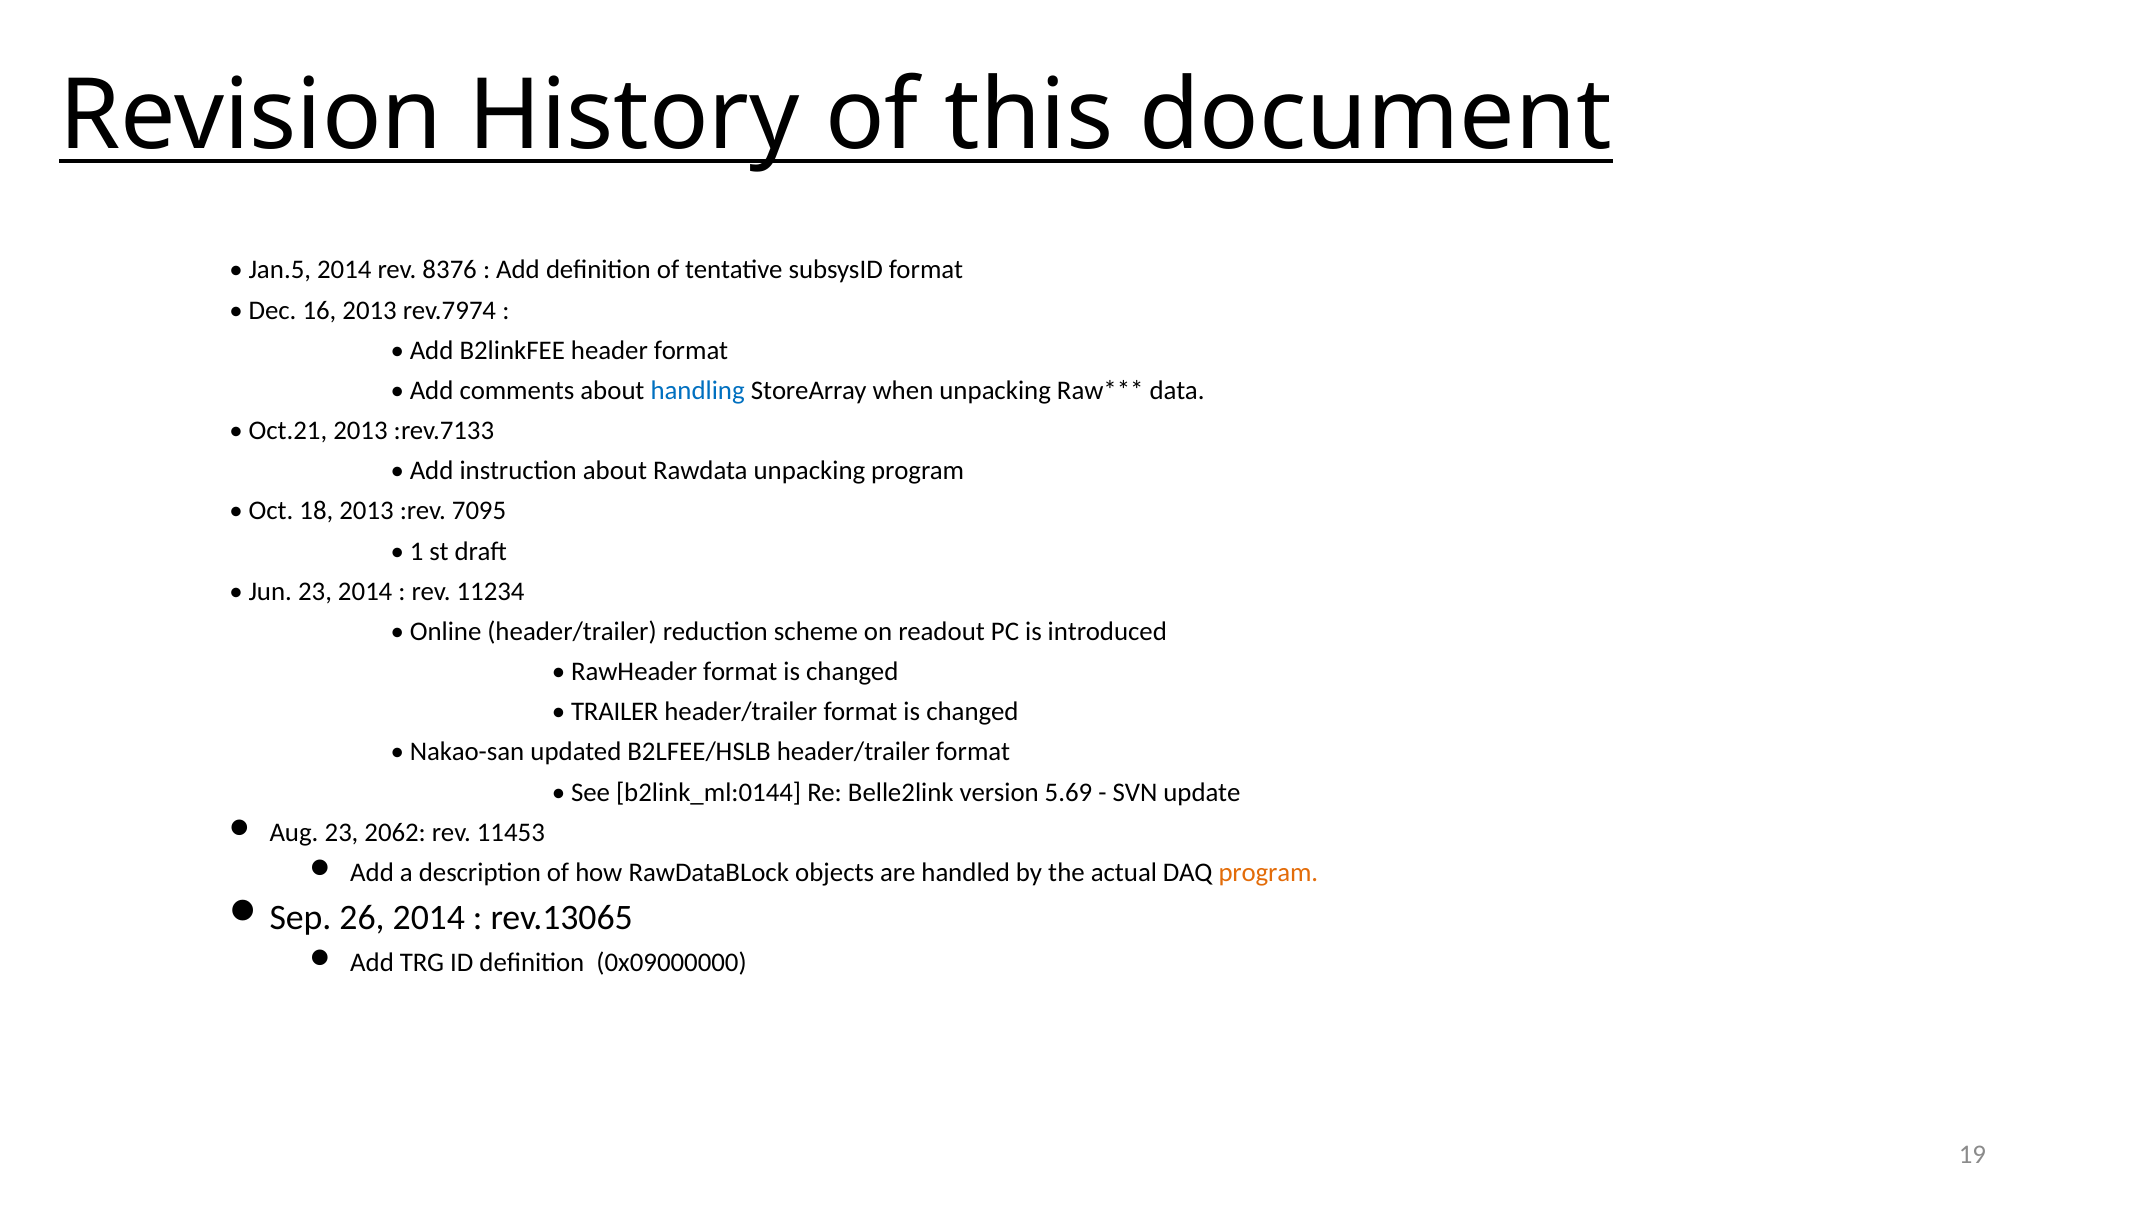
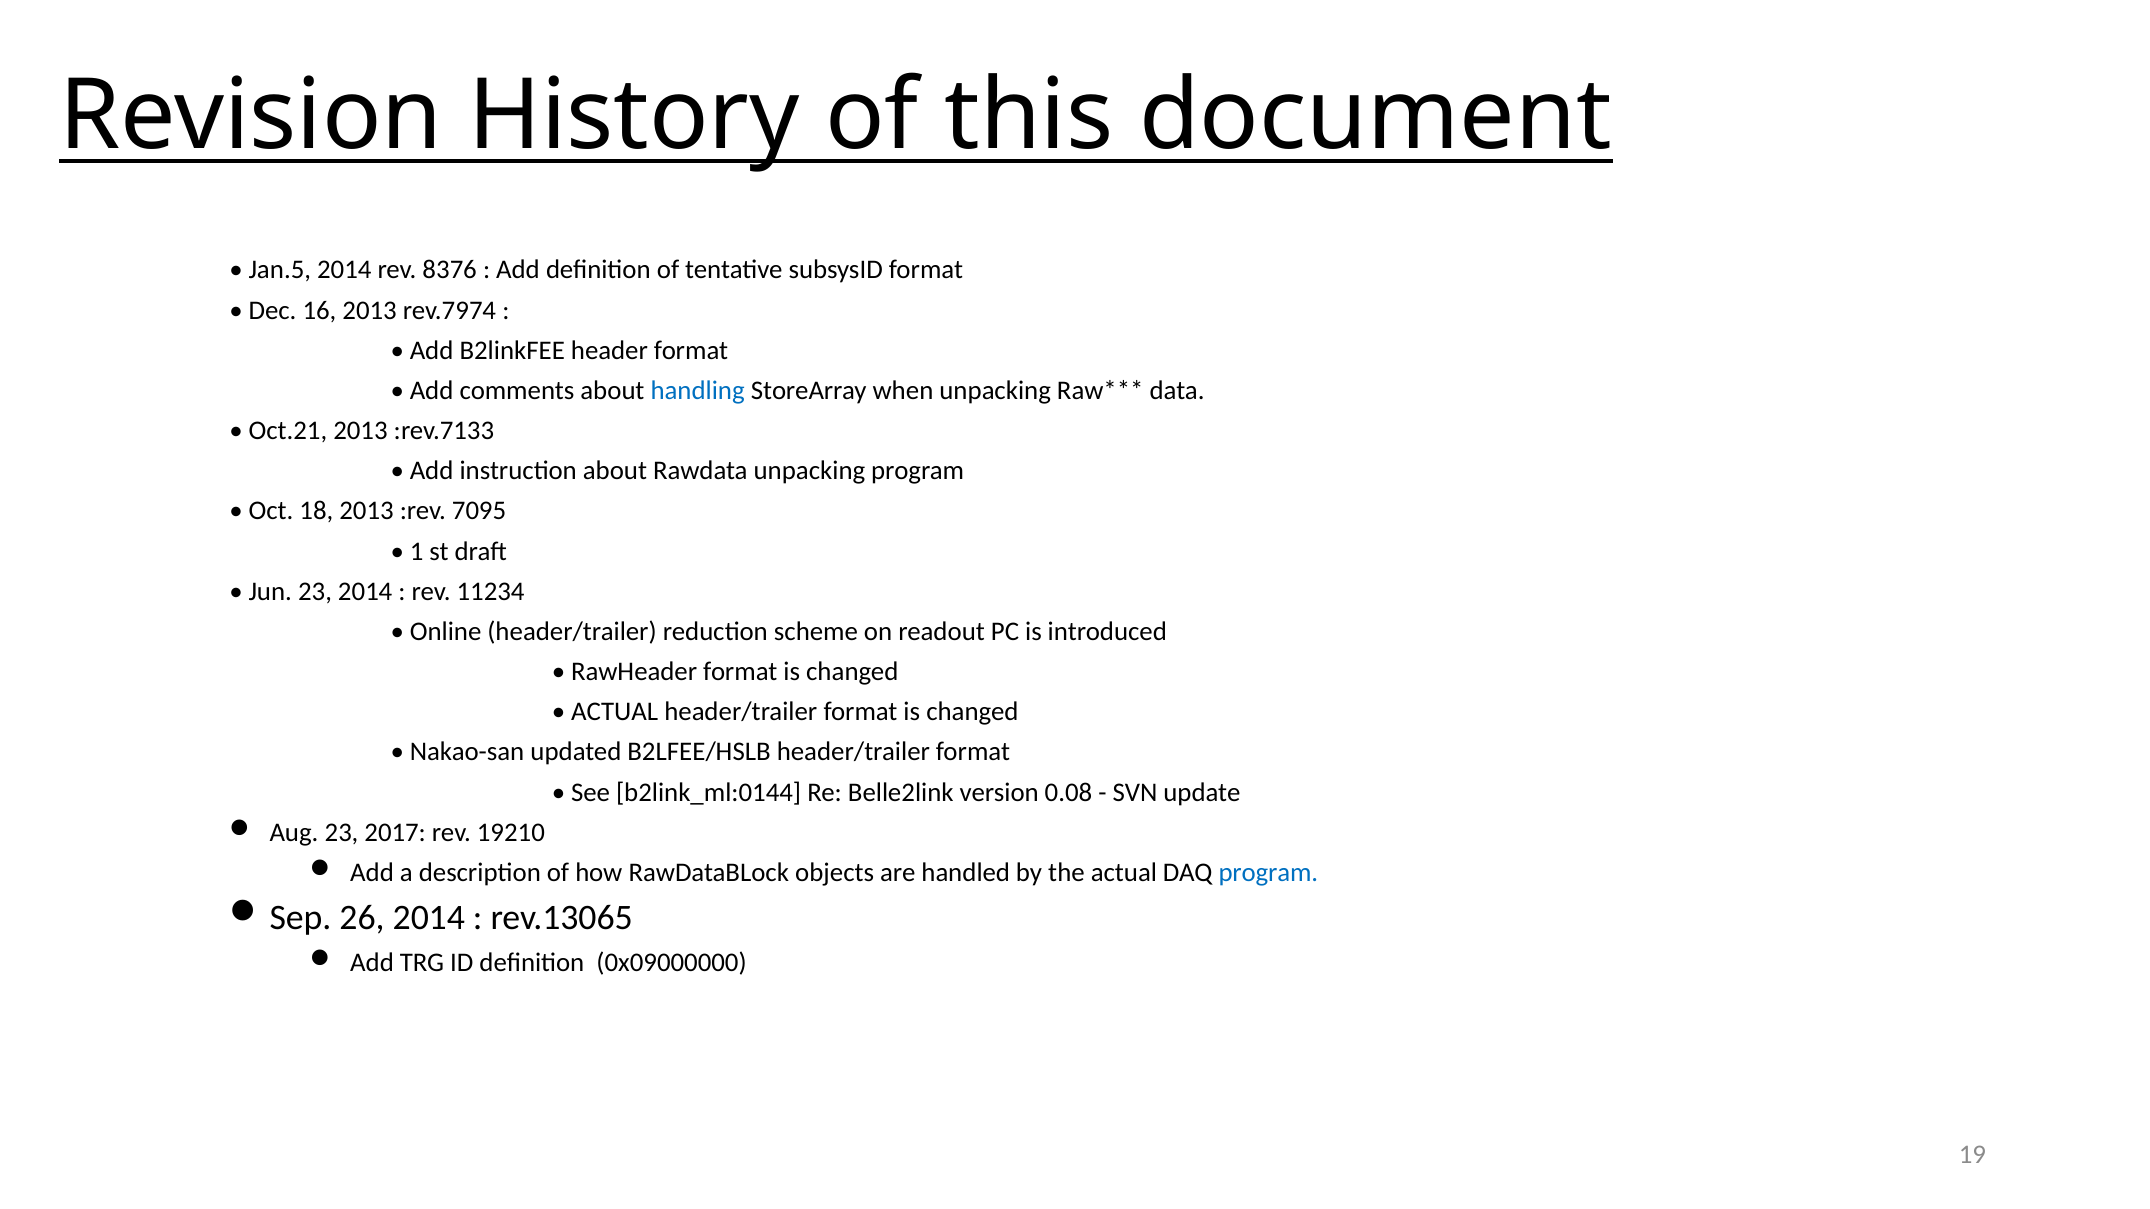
TRAILER at (615, 712): TRAILER -> ACTUAL
5.69: 5.69 -> 0.08
2062: 2062 -> 2017
11453: 11453 -> 19210
program at (1268, 873) colour: orange -> blue
